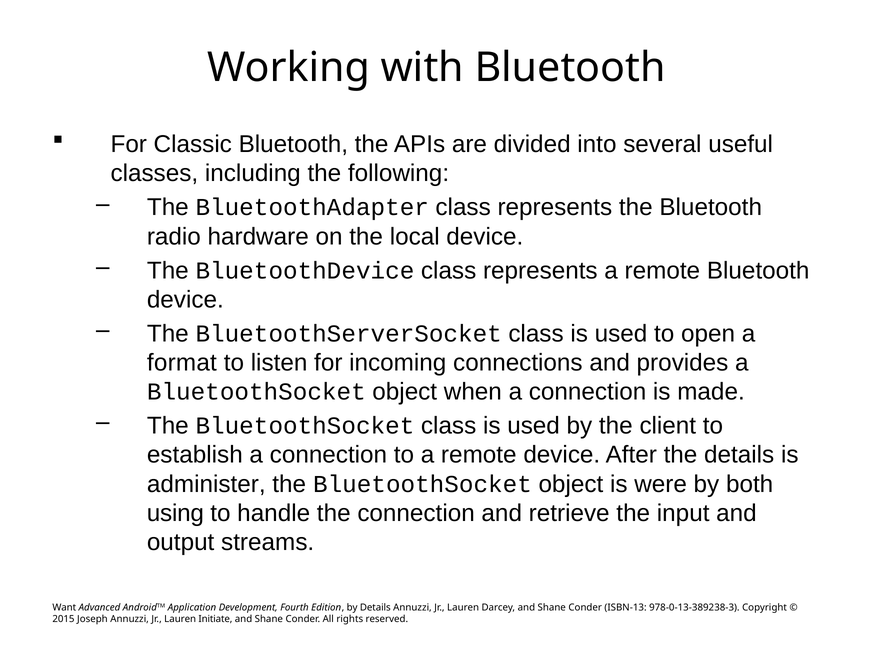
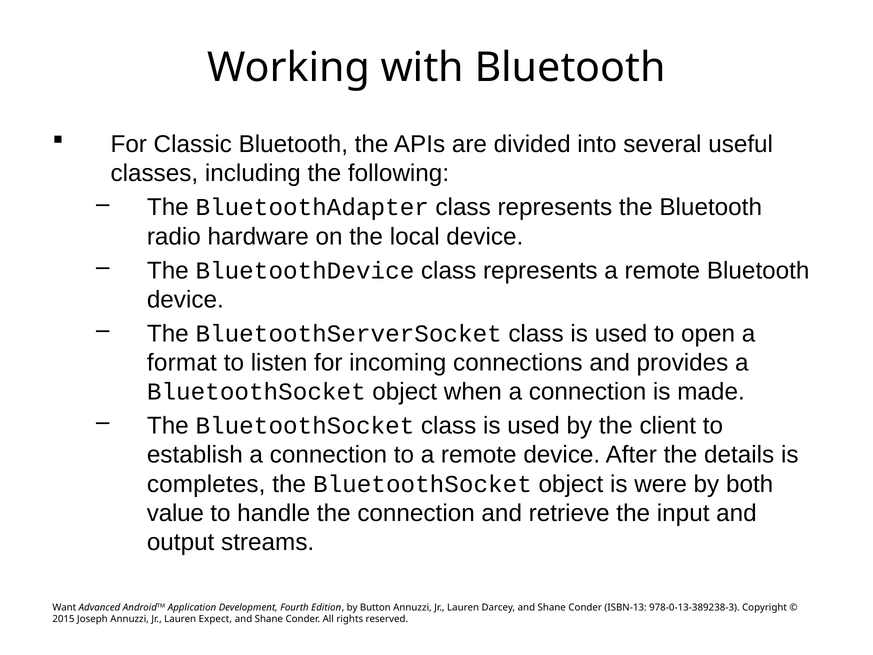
administer: administer -> completes
using: using -> value
by Details: Details -> Button
Initiate: Initiate -> Expect
